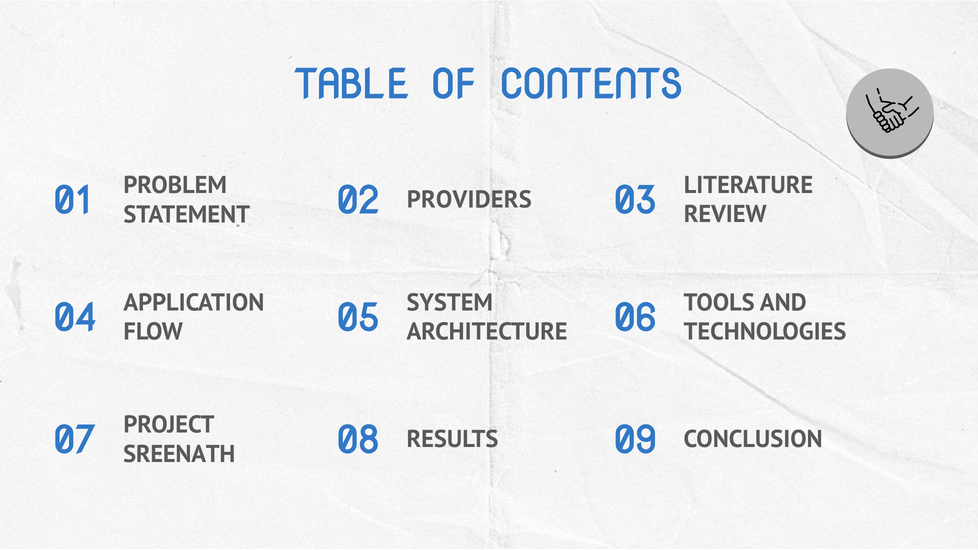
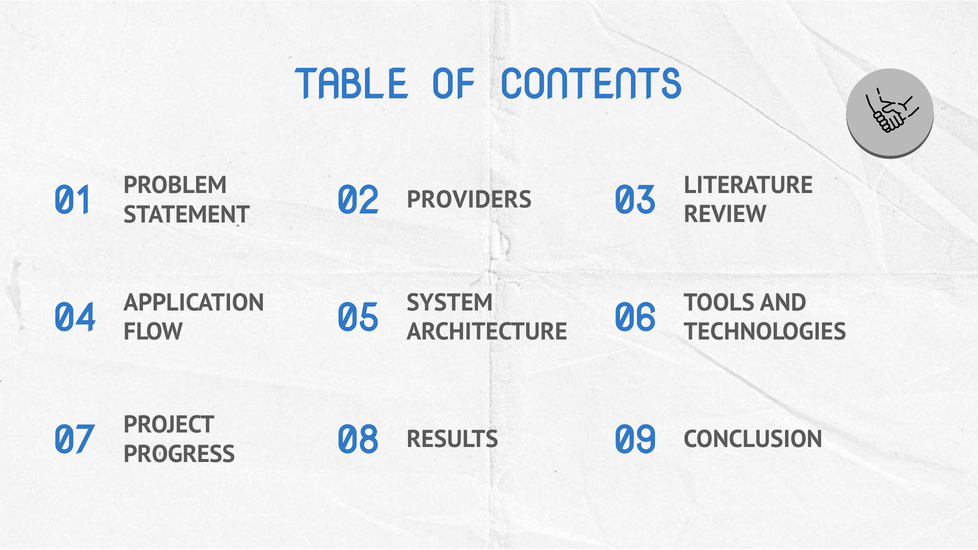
SREENATH: SREENATH -> PROGRESS
